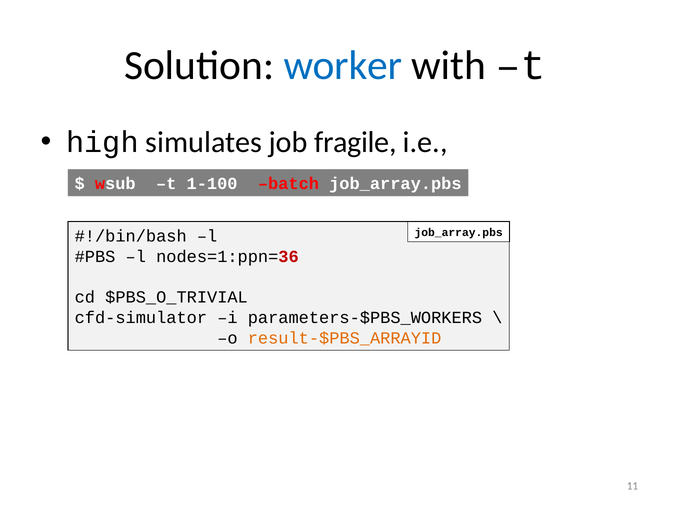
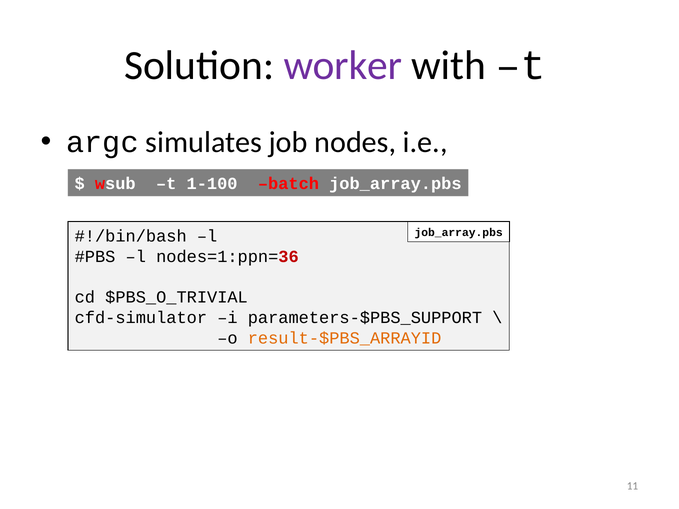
worker colour: blue -> purple
high: high -> argc
fragile: fragile -> nodes
parameters-$PBS_WORKERS: parameters-$PBS_WORKERS -> parameters-$PBS_SUPPORT
